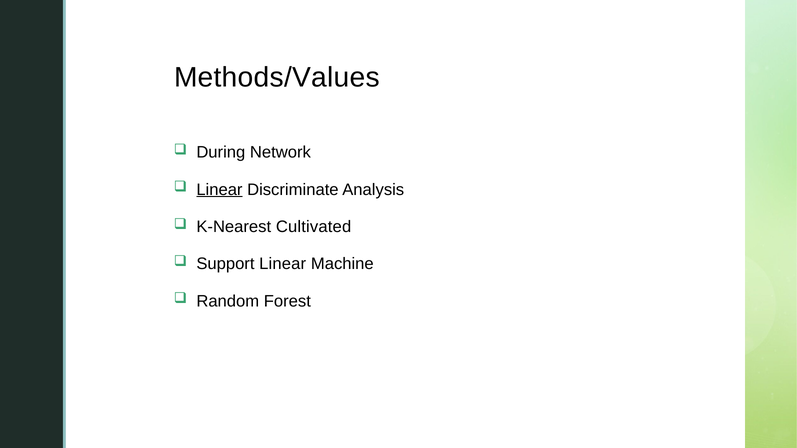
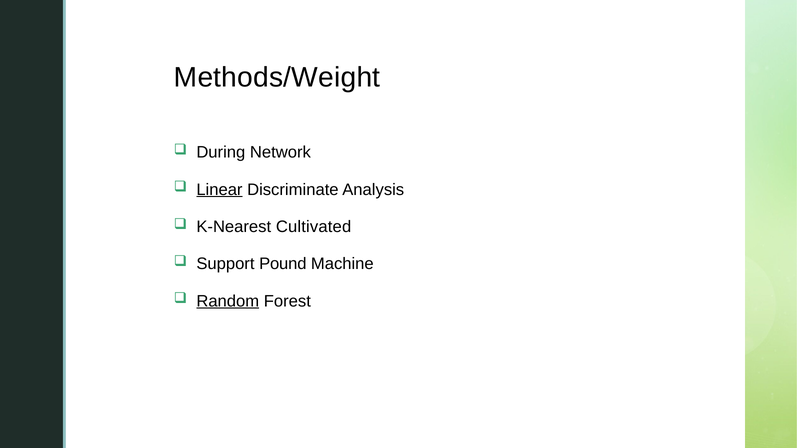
Methods/Values: Methods/Values -> Methods/Weight
Support Linear: Linear -> Pound
Random underline: none -> present
